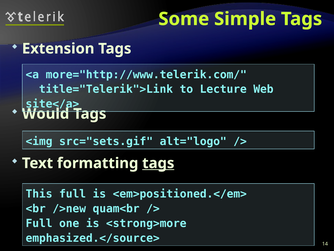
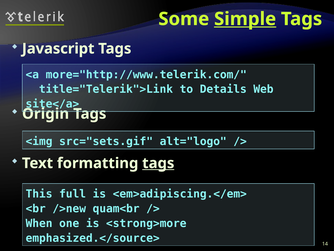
Simple underline: none -> present
Extension: Extension -> Javascript
Lecture: Lecture -> Details
Would: Would -> Origin
<em>positioned.</em>: <em>positioned.</em> -> <em>adipiscing.</em>
Full at (39, 223): Full -> When
